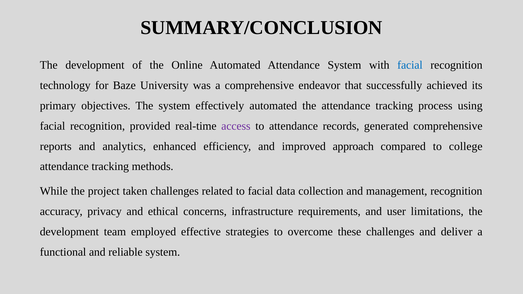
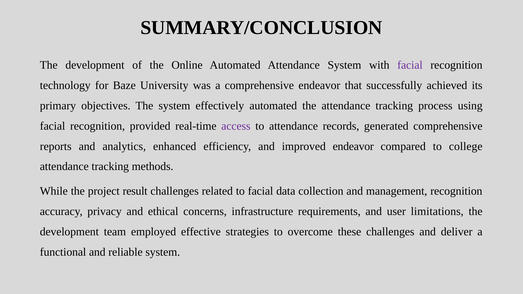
facial at (410, 65) colour: blue -> purple
improved approach: approach -> endeavor
taken: taken -> result
